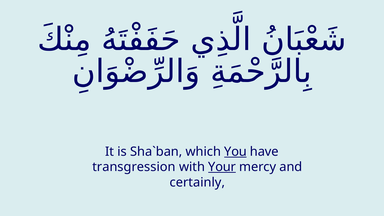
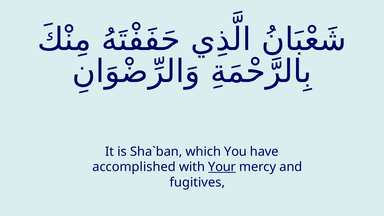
You underline: present -> none
transgression: transgression -> accomplished
certainly: certainly -> fugitives
